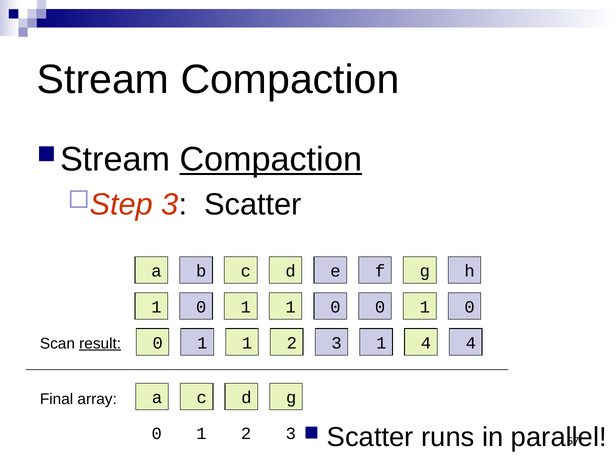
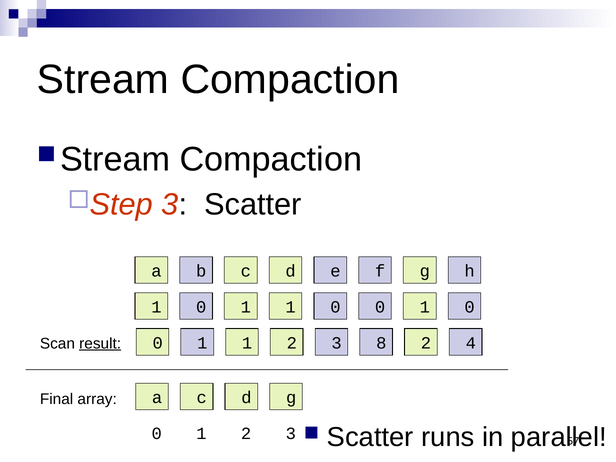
Compaction at (271, 159) underline: present -> none
1 at (381, 343): 1 -> 8
3 4: 4 -> 2
